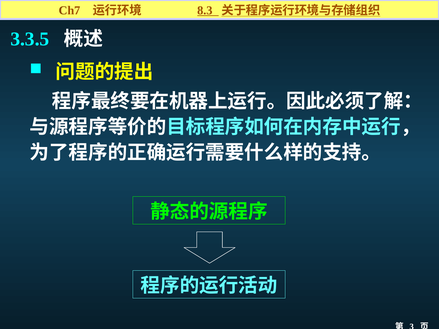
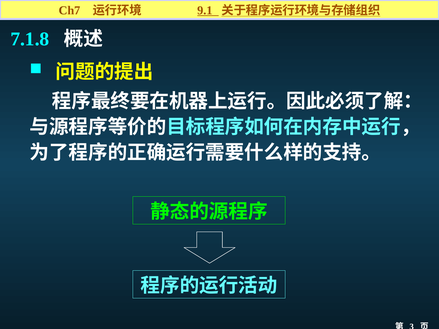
8.3: 8.3 -> 9.1
3.3.5: 3.3.5 -> 7.1.8
